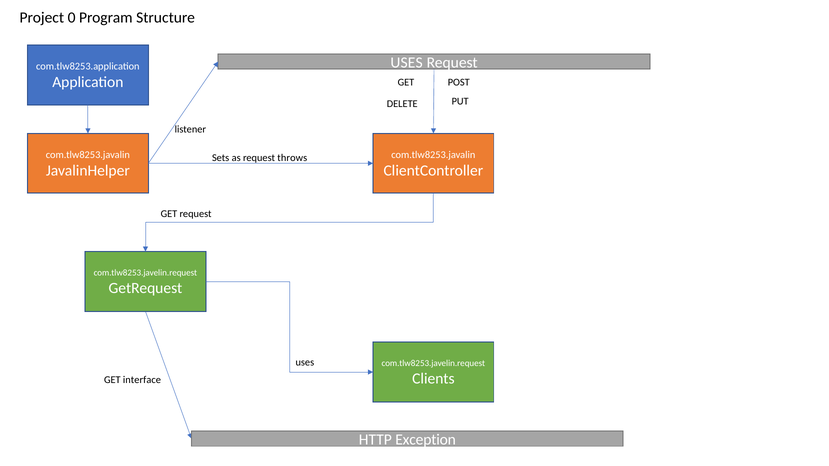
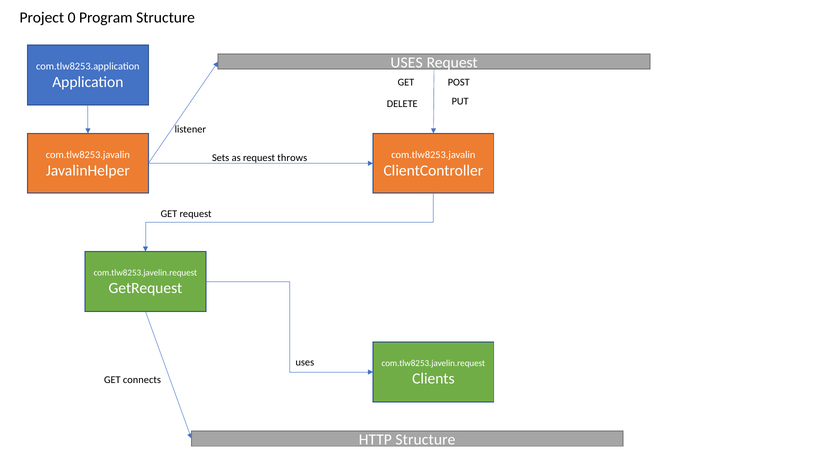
interface: interface -> connects
HTTP Exception: Exception -> Structure
